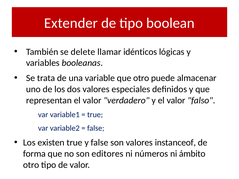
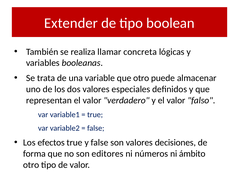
delete: delete -> realiza
idénticos: idénticos -> concreta
existen: existen -> efectos
instanceof: instanceof -> decisiones
